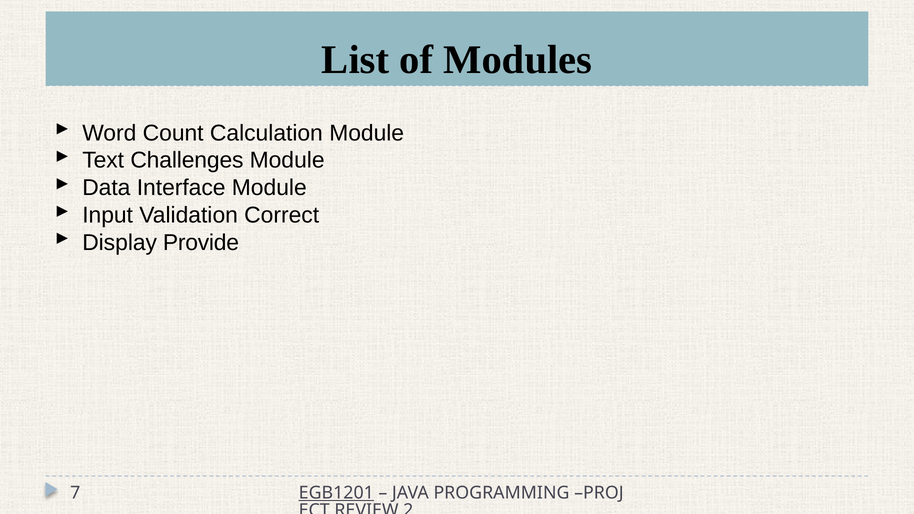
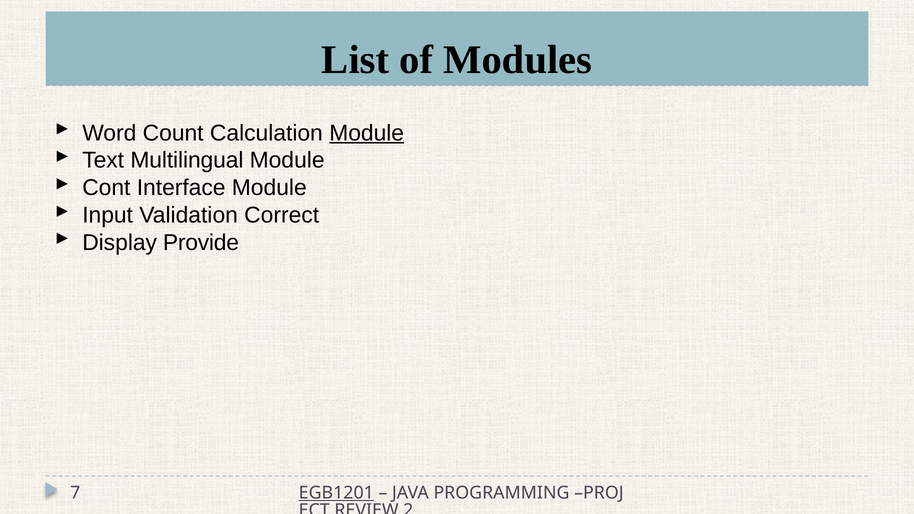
Module at (367, 133) underline: none -> present
Challenges: Challenges -> Multilingual
Data: Data -> Cont
